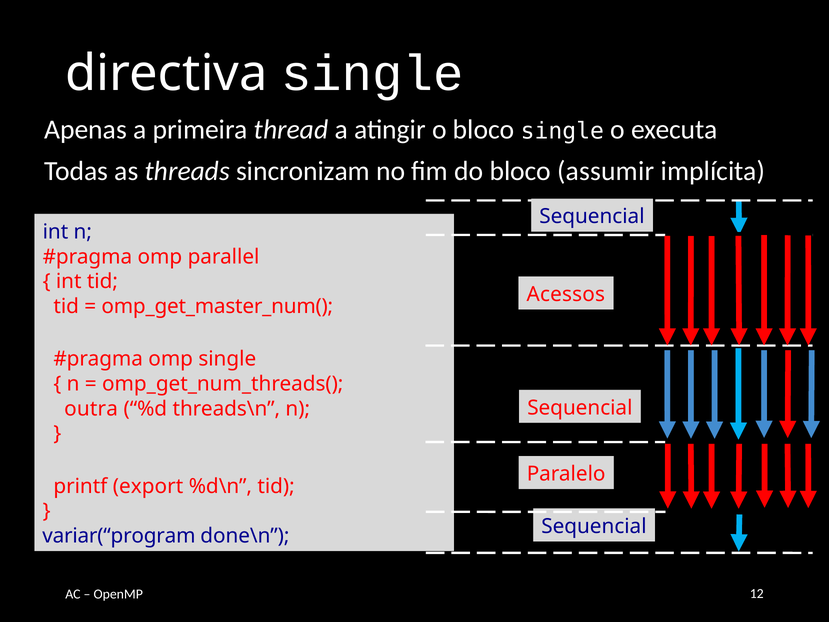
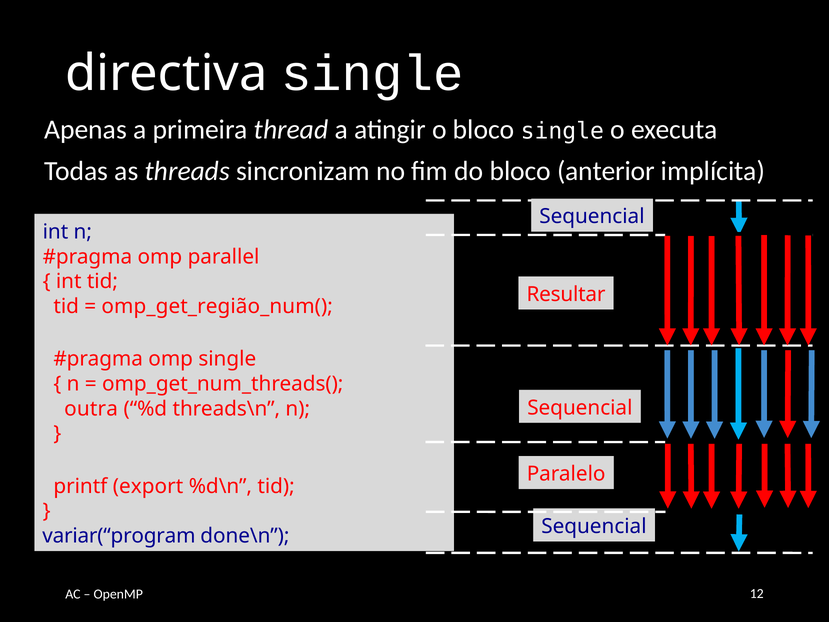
assumir: assumir -> anterior
Acessos: Acessos -> Resultar
omp_get_master_num(: omp_get_master_num( -> omp_get_região_num(
